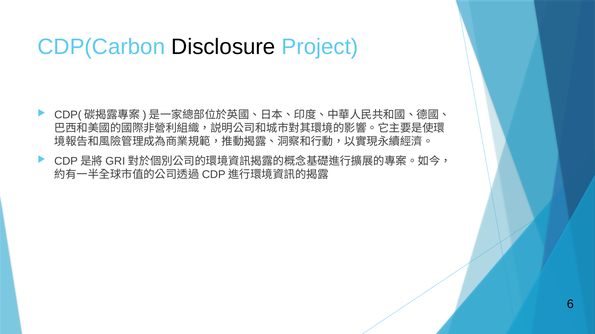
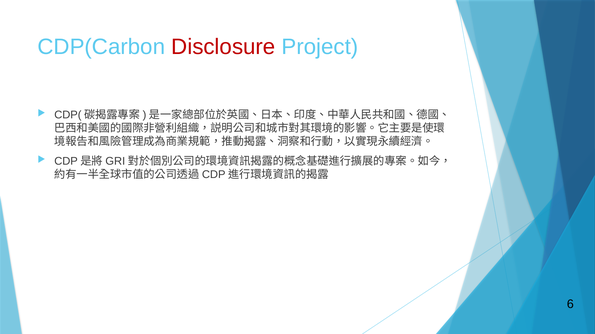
Disclosure colour: black -> red
